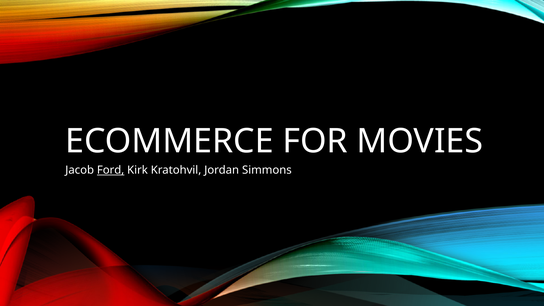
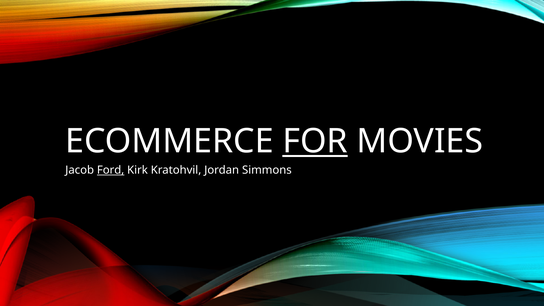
FOR underline: none -> present
